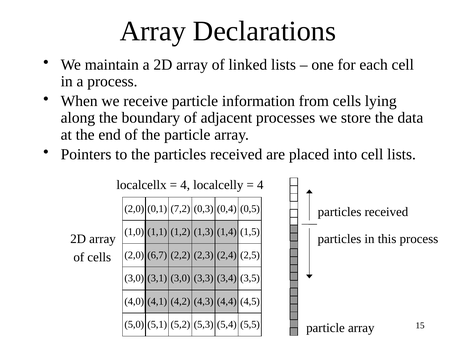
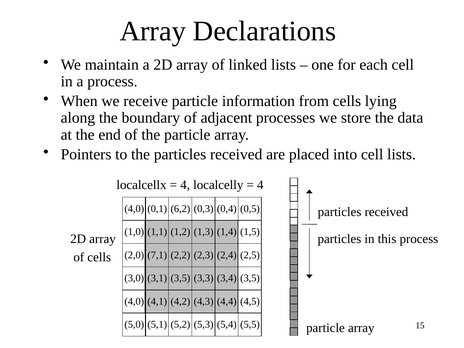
2,0 at (134, 209): 2,0 -> 4,0
7,2: 7,2 -> 6,2
6,7: 6,7 -> 7,1
3,1 3,0: 3,0 -> 3,5
